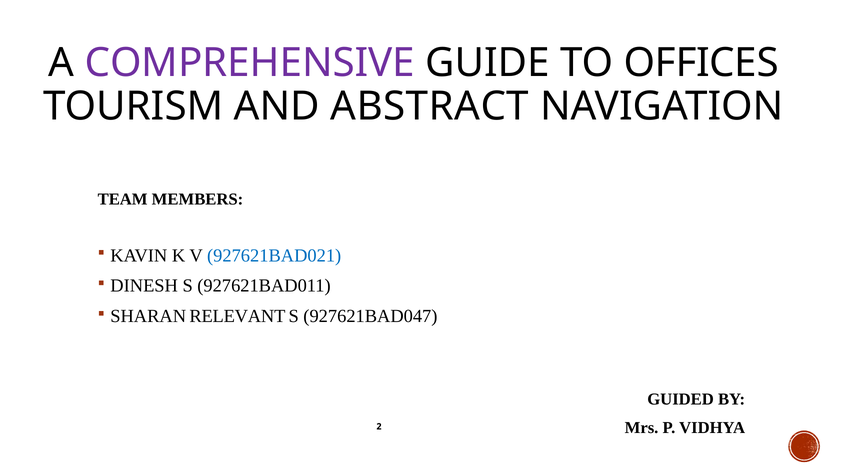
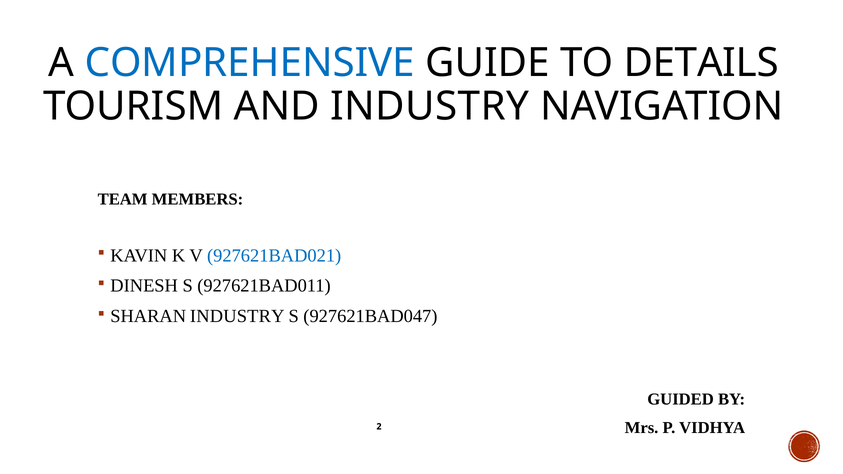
COMPREHENSIVE colour: purple -> blue
OFFICES: OFFICES -> DETAILS
AND ABSTRACT: ABSTRACT -> INDUSTRY
SHARAN RELEVANT: RELEVANT -> INDUSTRY
